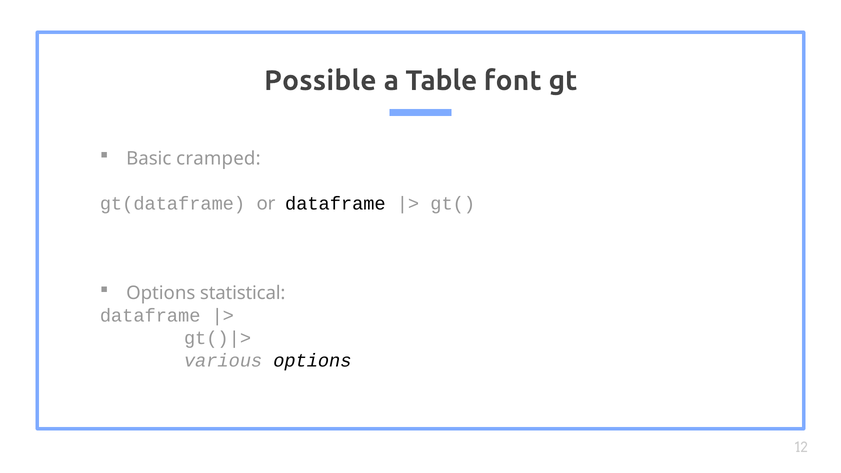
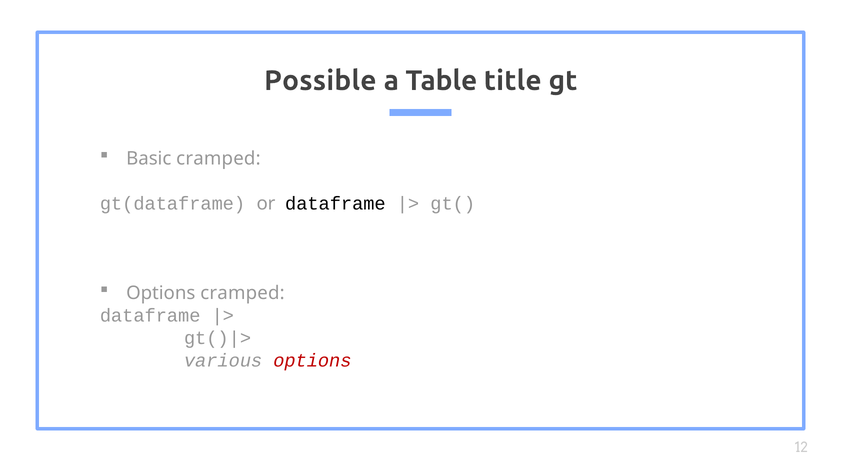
font: font -> title
Options statistical: statistical -> cramped
options at (312, 361) colour: black -> red
